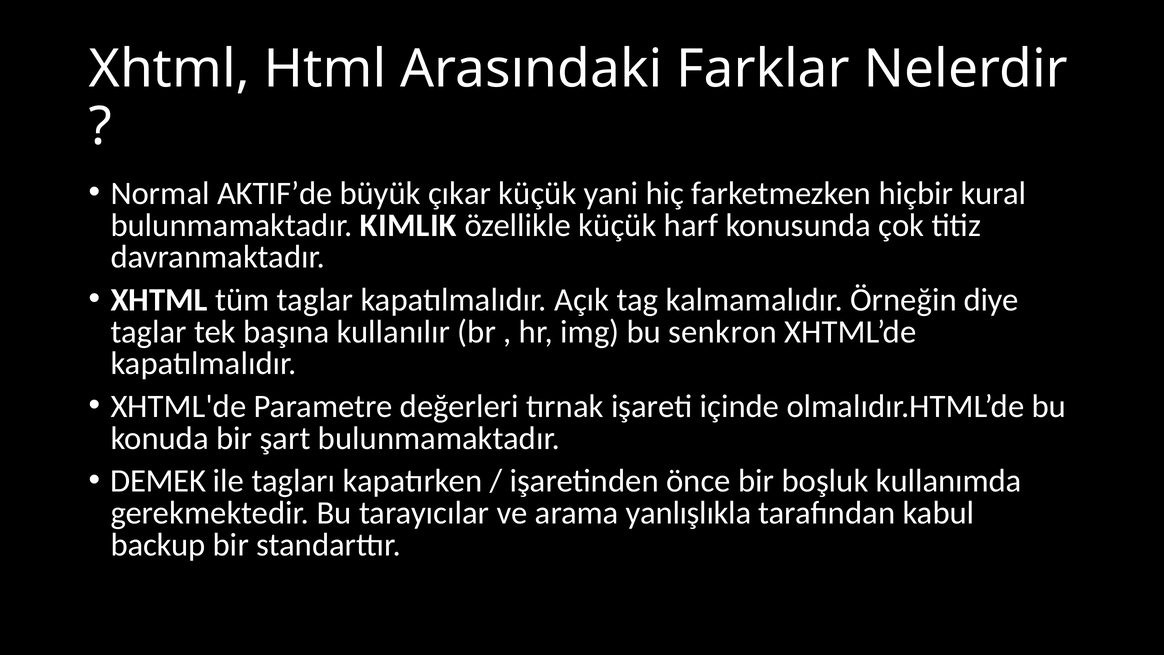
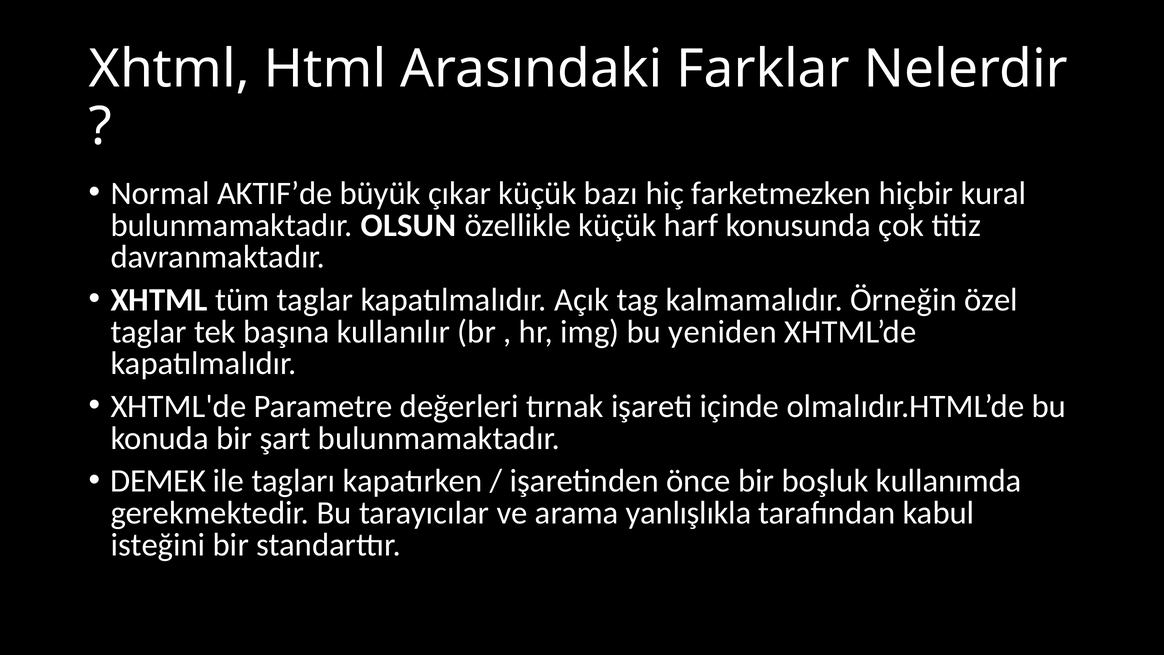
yani: yani -> bazı
KIMLIK: KIMLIK -> OLSUN
diye: diye -> özel
senkron: senkron -> yeniden
backup: backup -> isteğini
